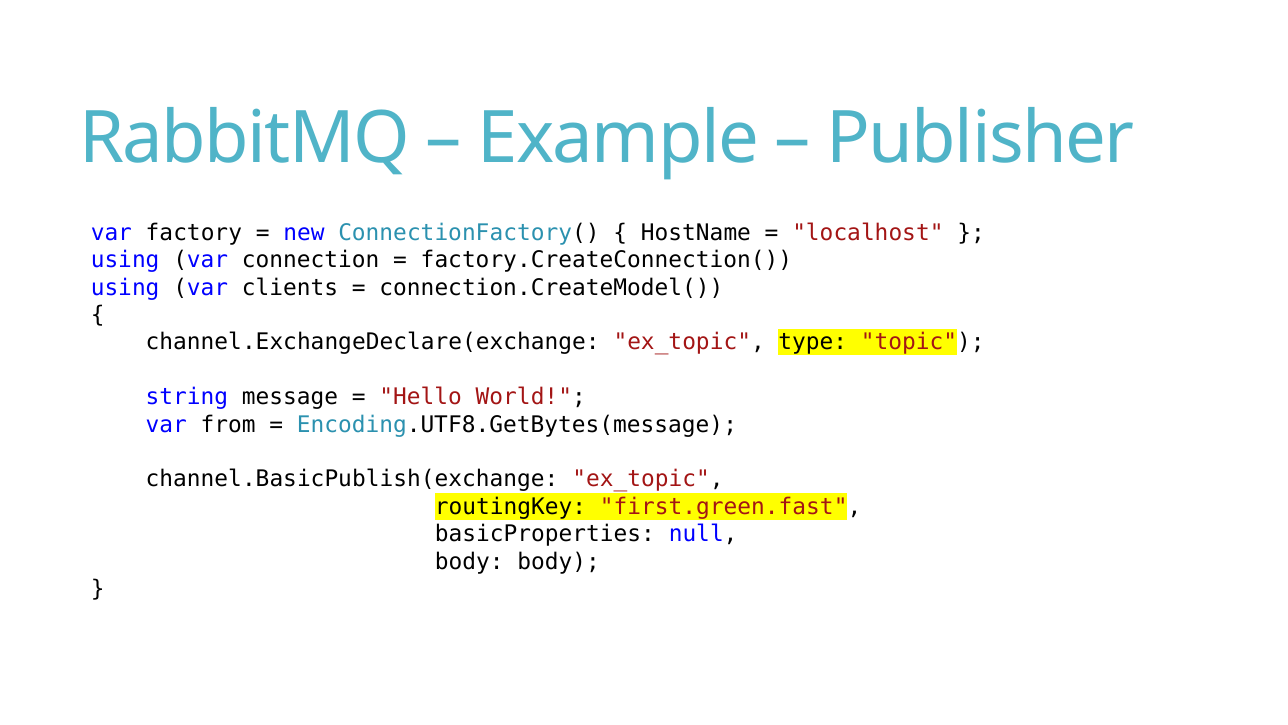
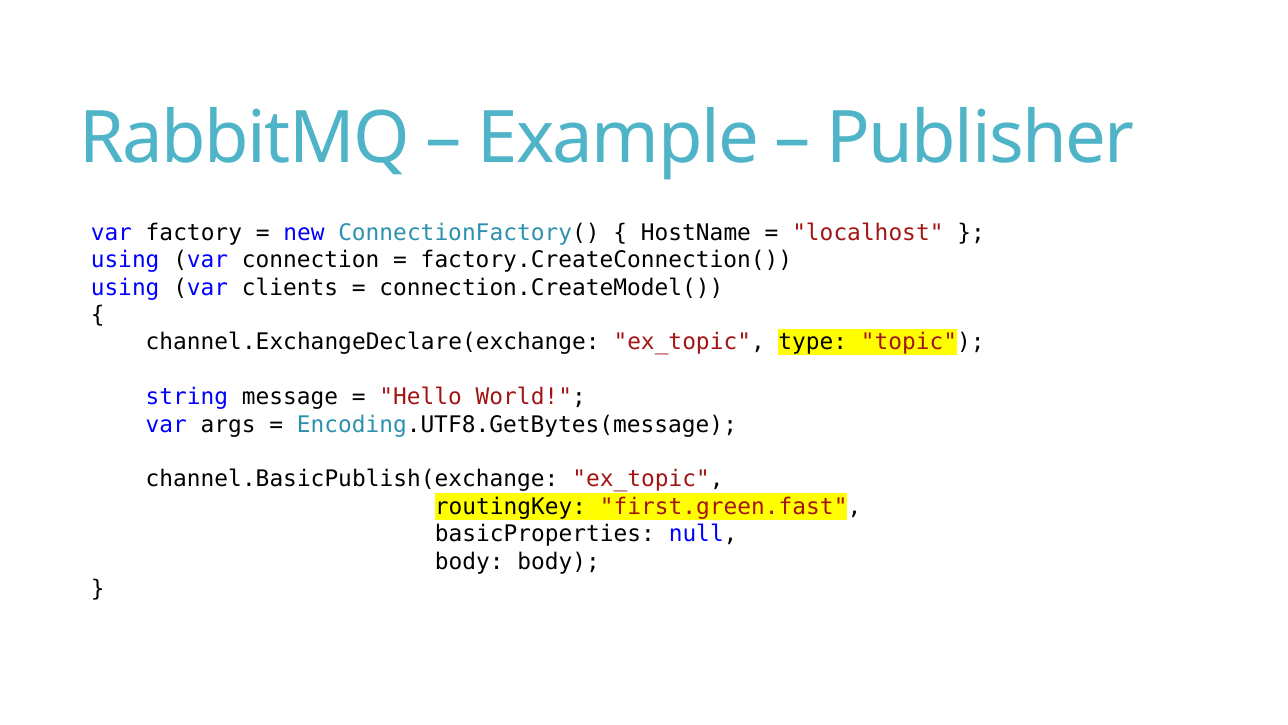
from: from -> args
